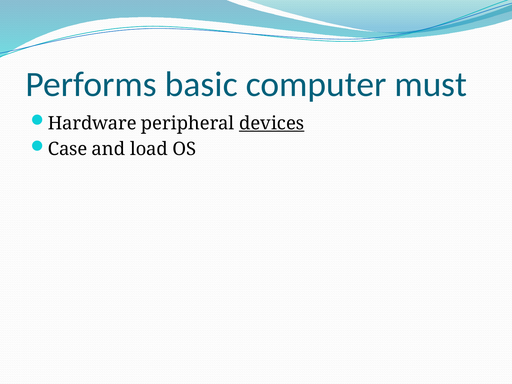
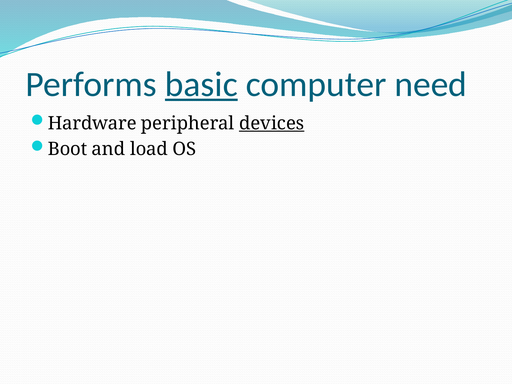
basic underline: none -> present
must: must -> need
Case: Case -> Boot
